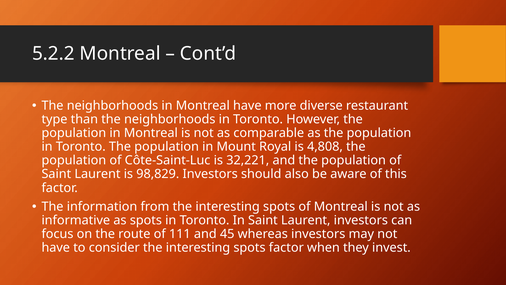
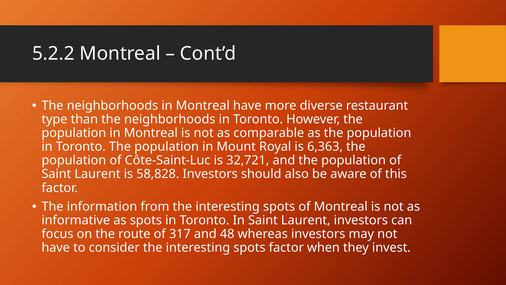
4,808: 4,808 -> 6,363
32,221: 32,221 -> 32,721
98,829: 98,829 -> 58,828
111: 111 -> 317
45: 45 -> 48
